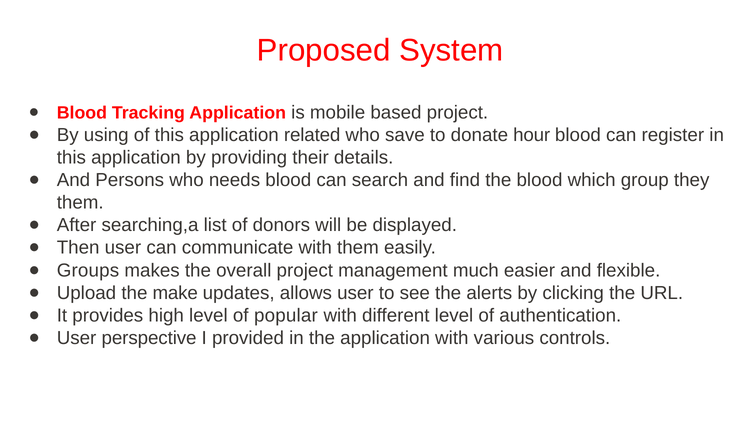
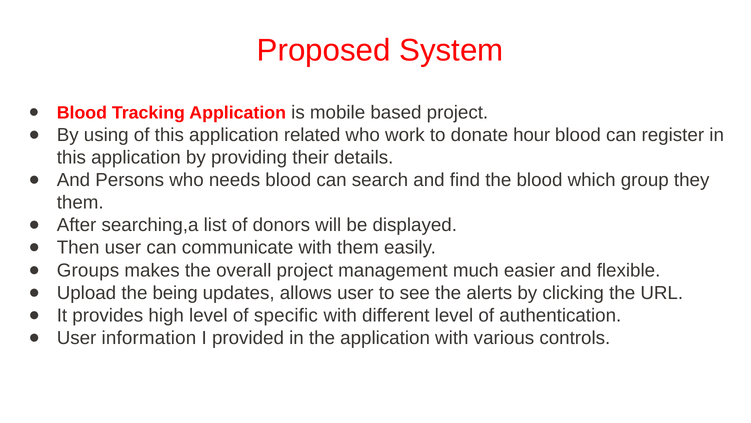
save: save -> work
make: make -> being
popular: popular -> specific
perspective: perspective -> information
